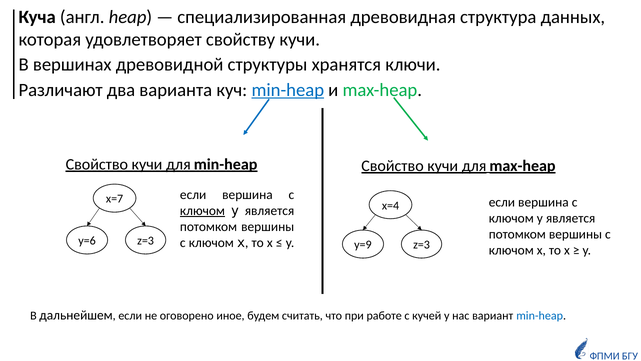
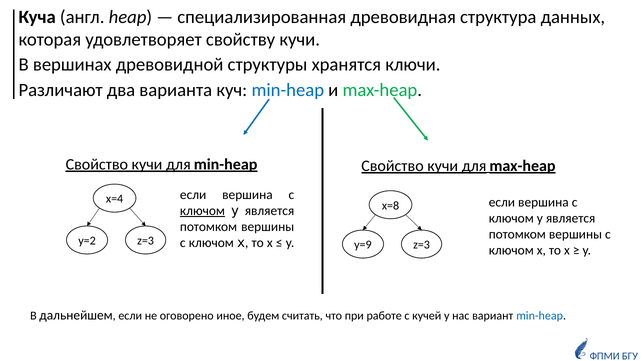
min-heap at (288, 90) underline: present -> none
x=7: x=7 -> x=4
x=4: x=4 -> x=8
y=6: y=6 -> y=2
